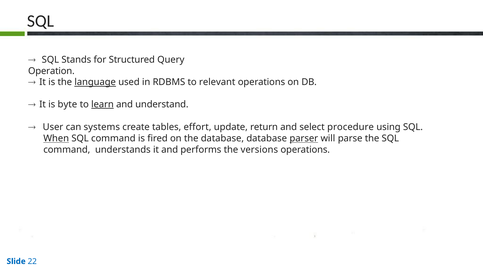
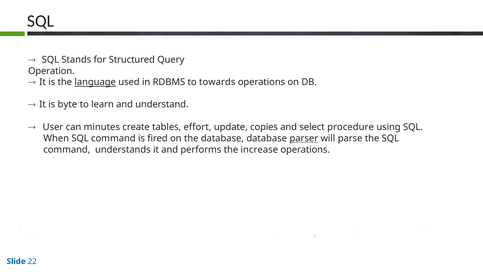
relevant: relevant -> towards
learn underline: present -> none
systems: systems -> minutes
return: return -> copies
When underline: present -> none
versions: versions -> increase
